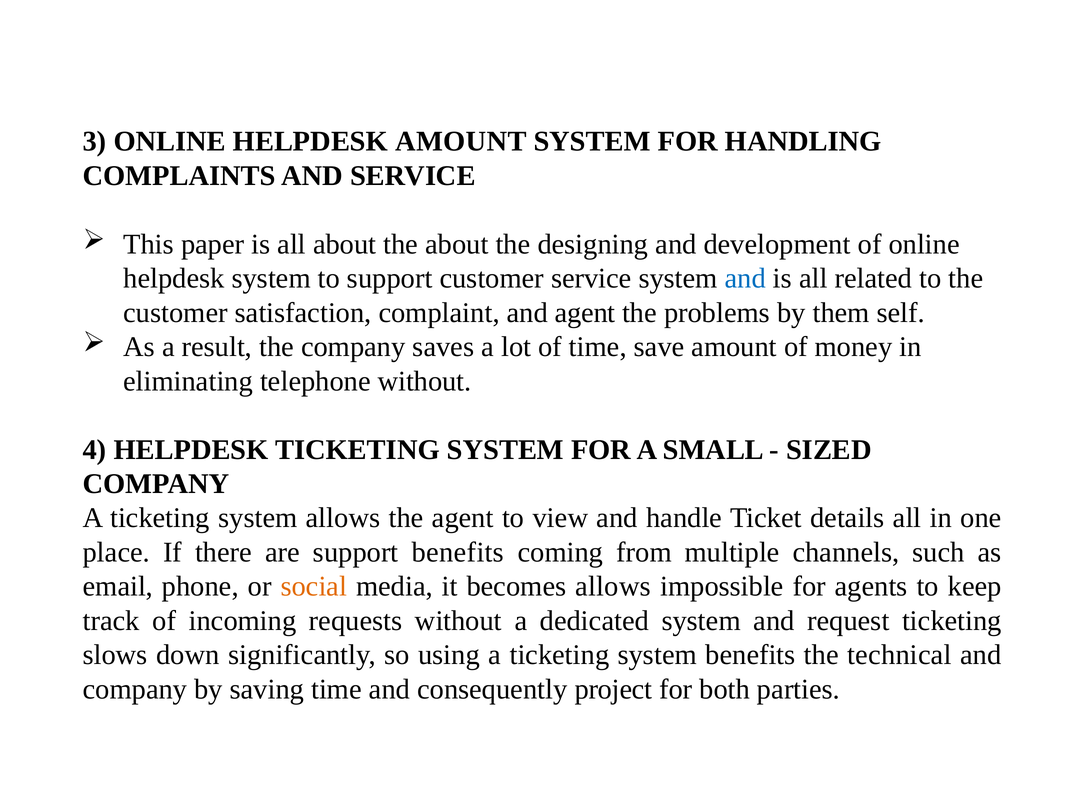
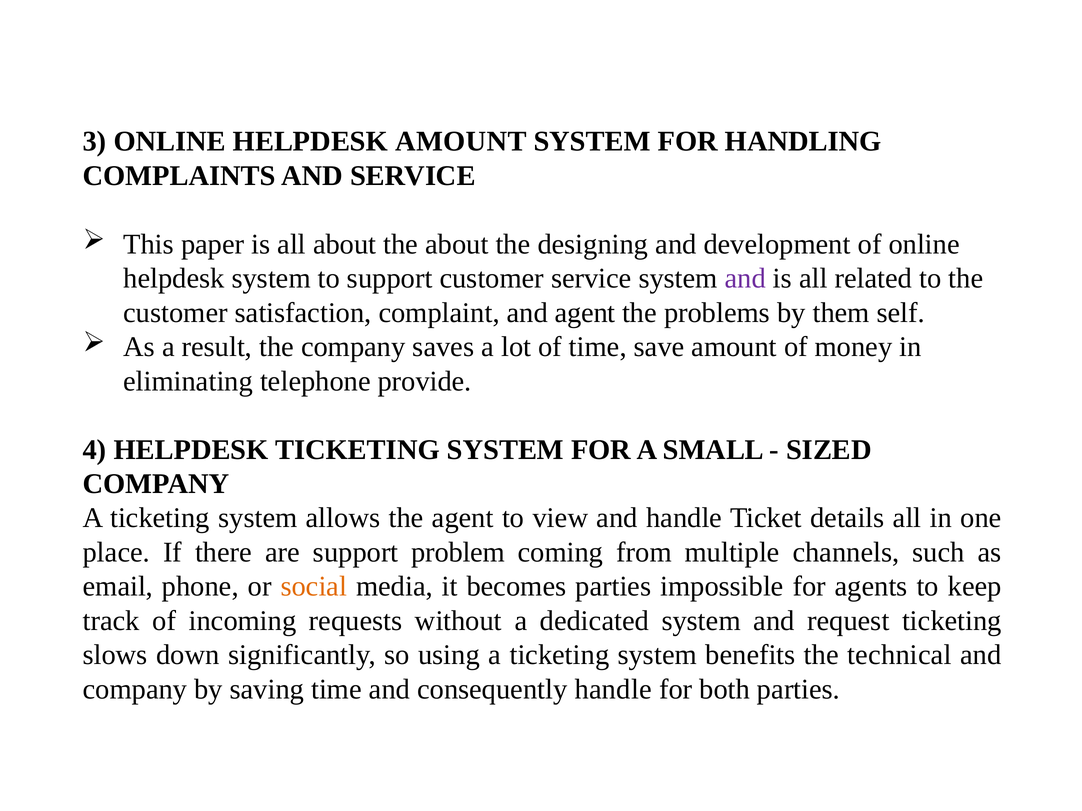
and at (745, 279) colour: blue -> purple
telephone without: without -> provide
support benefits: benefits -> problem
becomes allows: allows -> parties
consequently project: project -> handle
